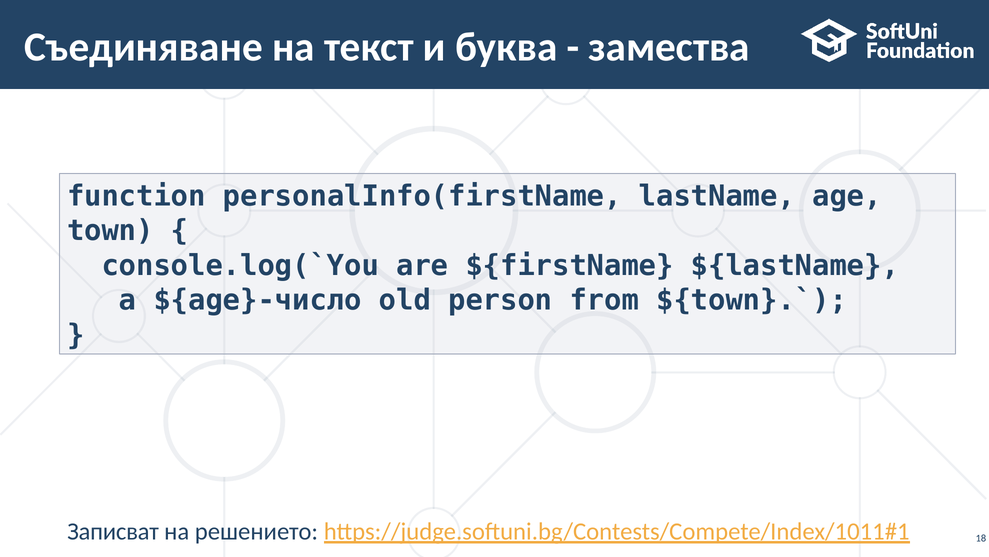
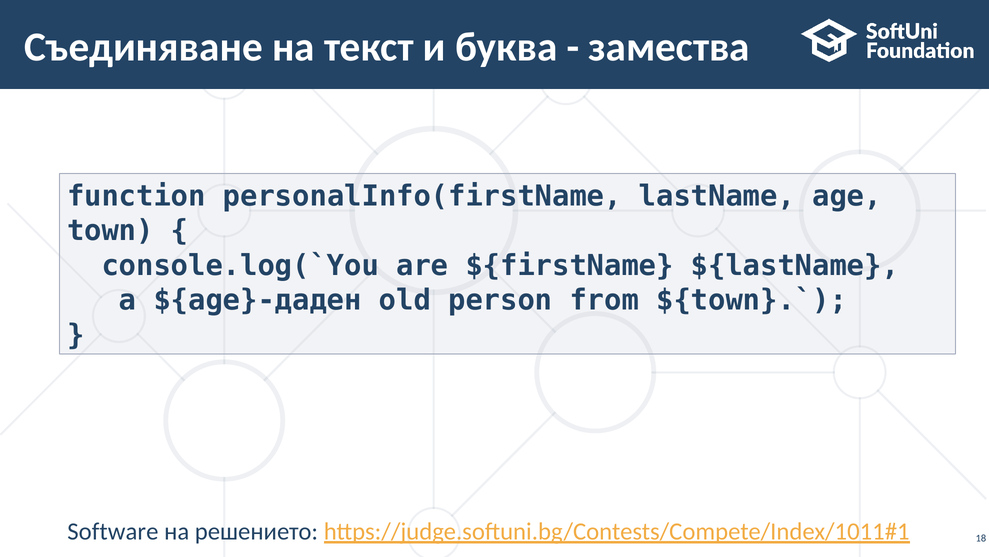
${age}-число: ${age}-число -> ${age}-даден
Записват: Записват -> Software
